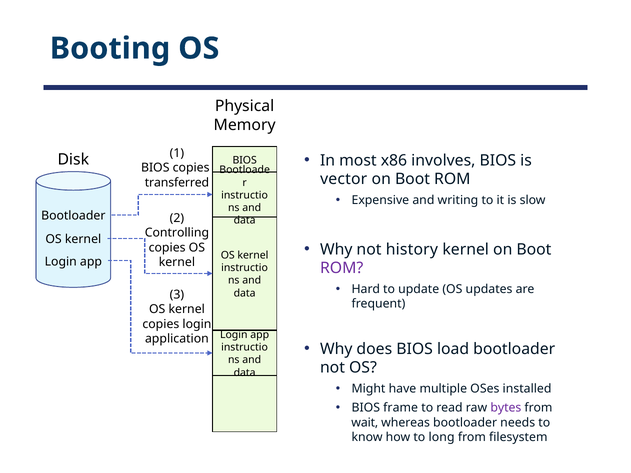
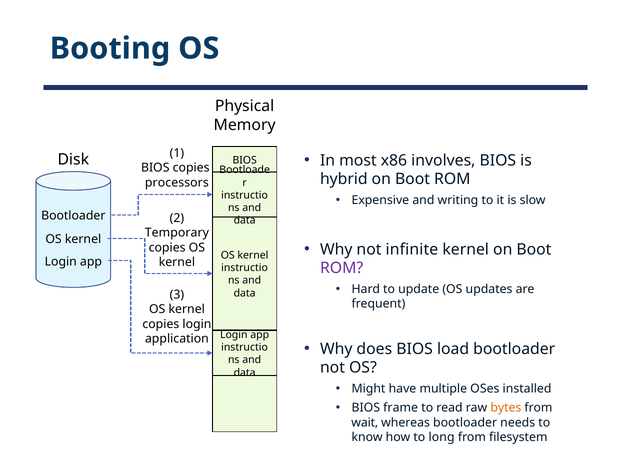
vector: vector -> hybrid
transferred: transferred -> processors
Controlling: Controlling -> Temporary
history: history -> infinite
bytes colour: purple -> orange
